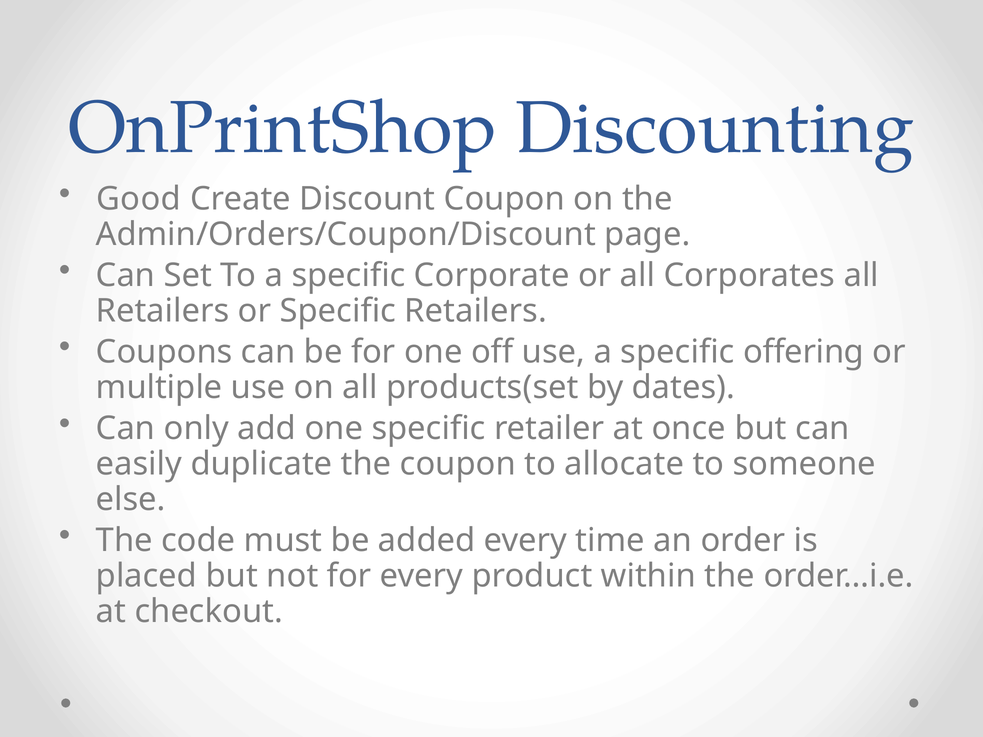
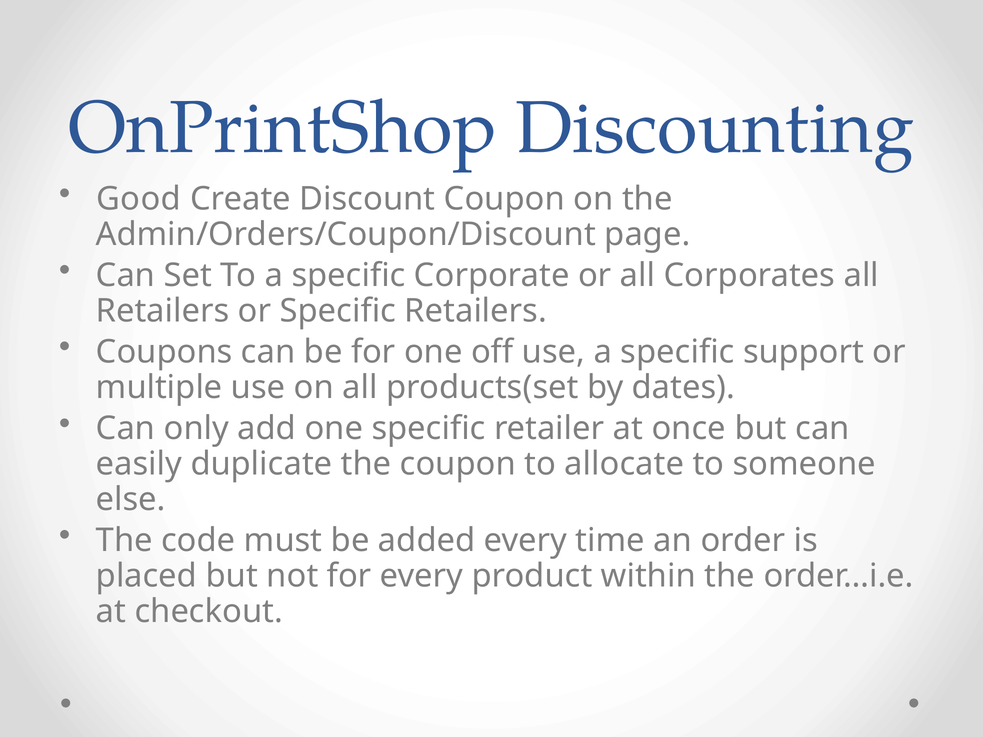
offering: offering -> support
